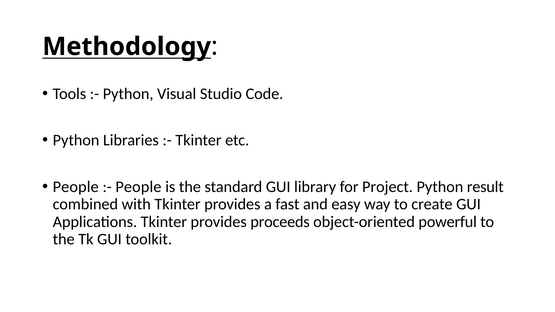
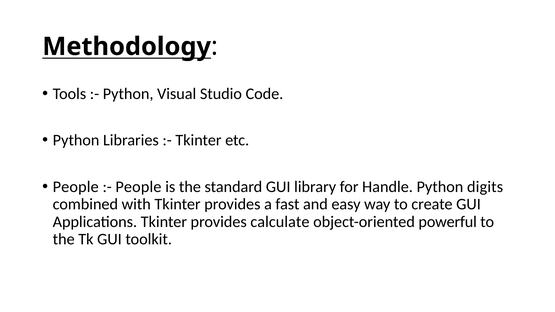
Project: Project -> Handle
result: result -> digits
proceeds: proceeds -> calculate
